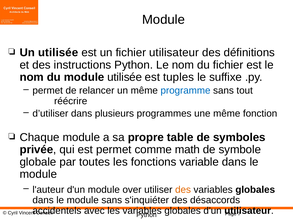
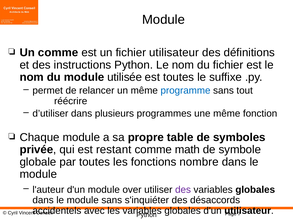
Un utilisée: utilisée -> comme
est tuples: tuples -> toutes
est permet: permet -> restant
variable: variable -> nombre
des at (183, 190) colour: orange -> purple
